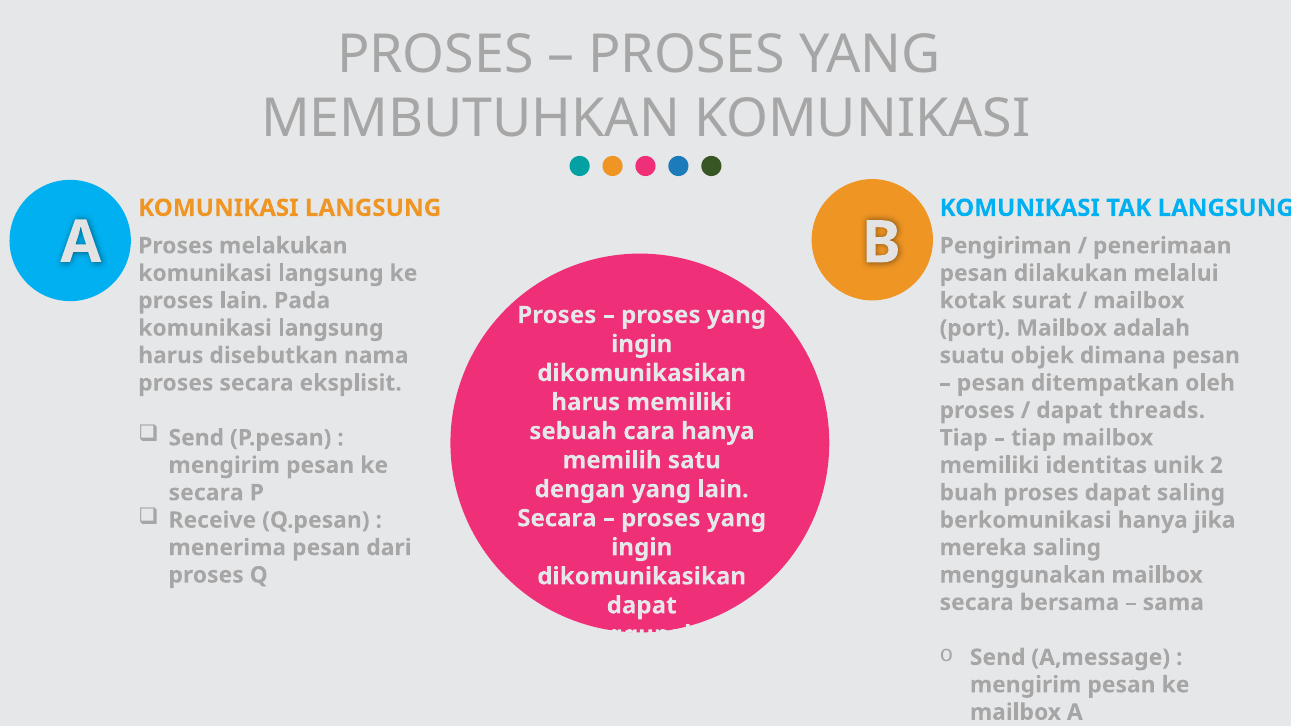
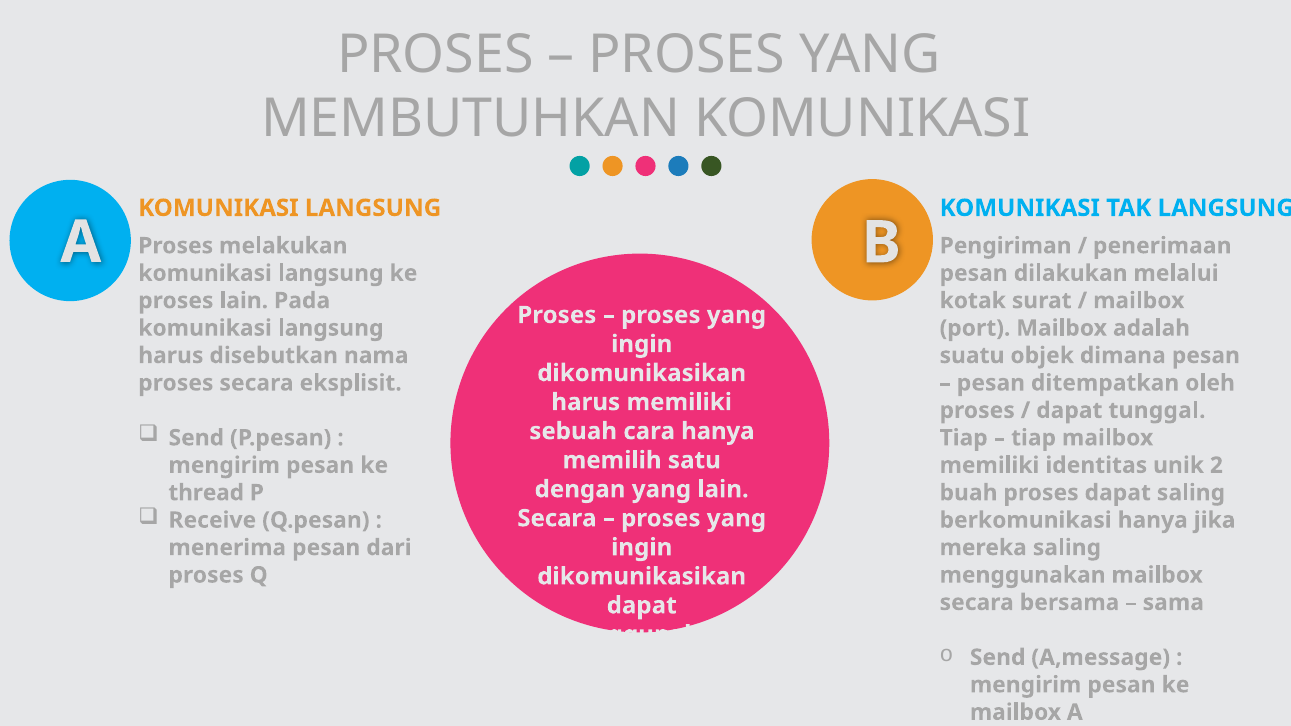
threads: threads -> tunggal
secara at (206, 493): secara -> thread
